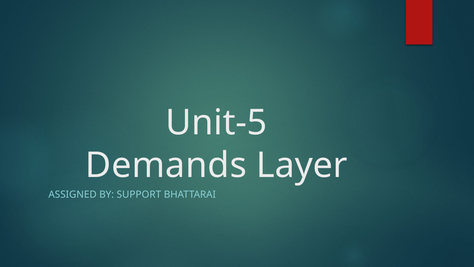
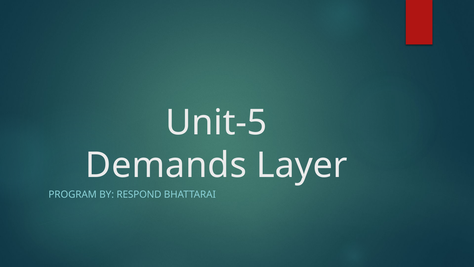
ASSIGNED: ASSIGNED -> PROGRAM
SUPPORT: SUPPORT -> RESPOND
